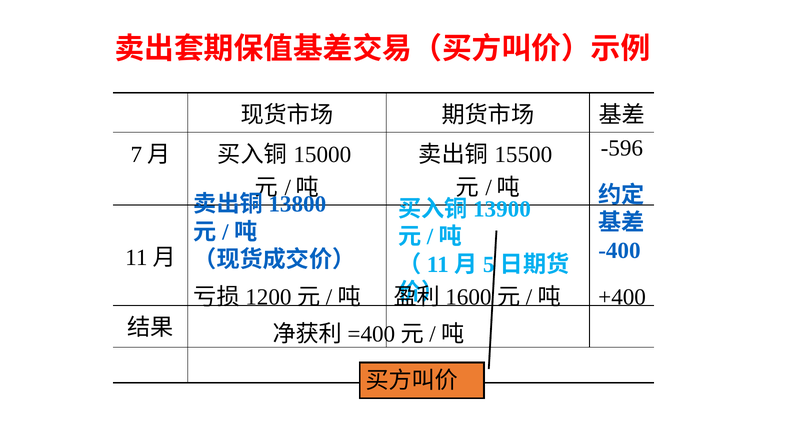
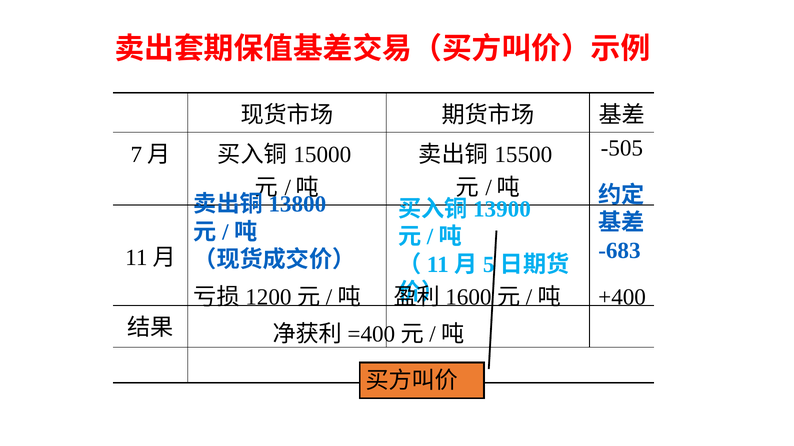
-596: -596 -> -505
-400: -400 -> -683
